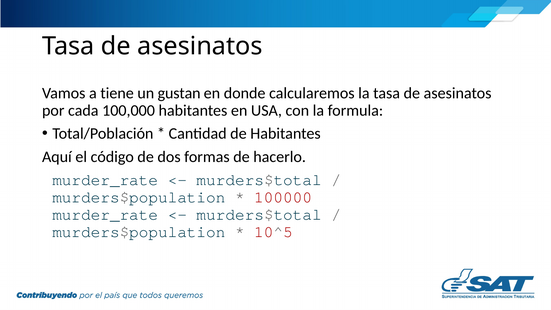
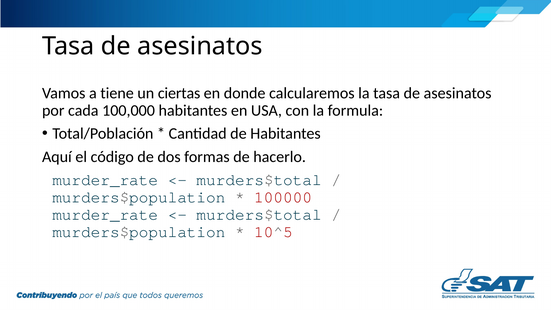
gustan: gustan -> ciertas
